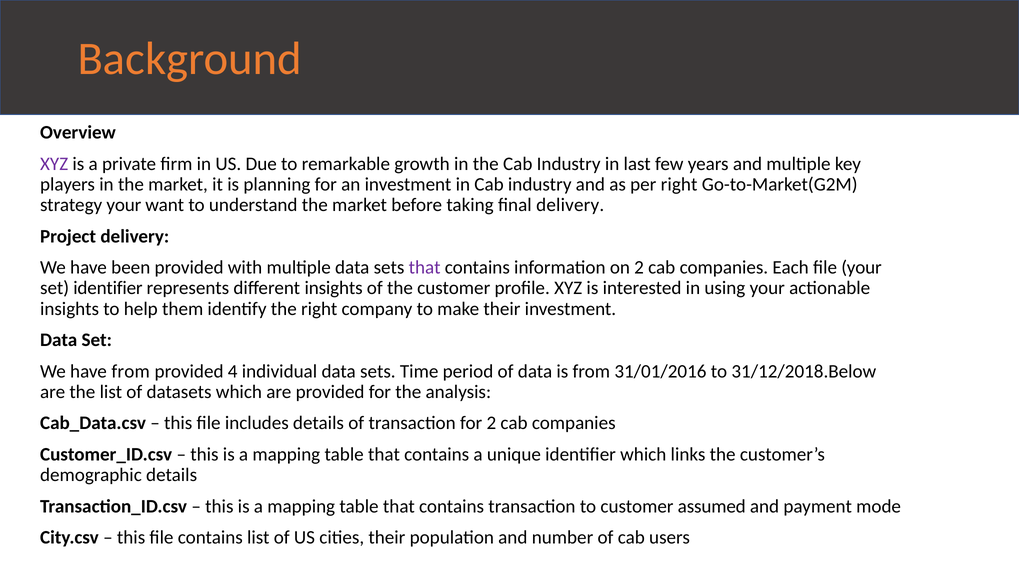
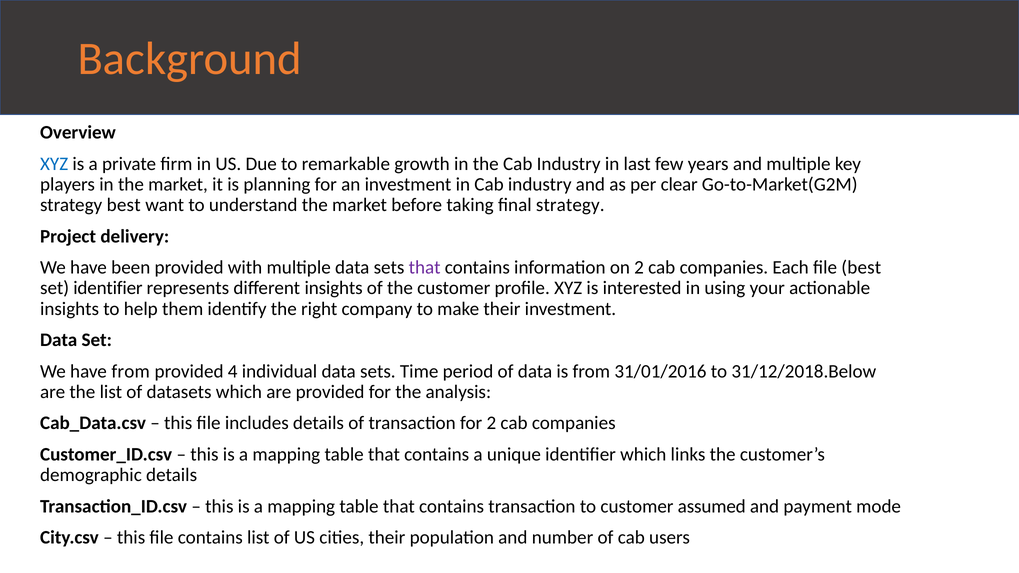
XYZ at (54, 164) colour: purple -> blue
per right: right -> clear
strategy your: your -> best
final delivery: delivery -> strategy
file your: your -> best
